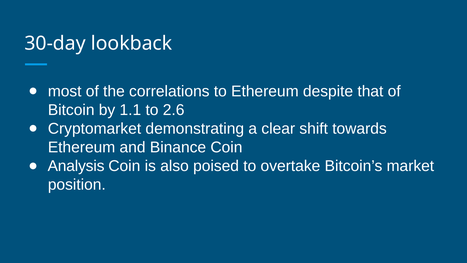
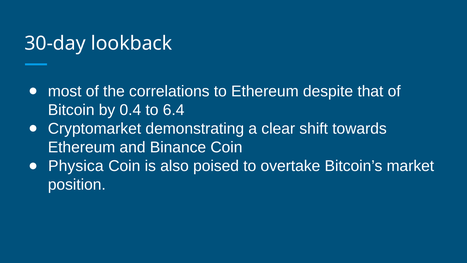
1.1: 1.1 -> 0.4
2.6: 2.6 -> 6.4
Analysis: Analysis -> Physica
